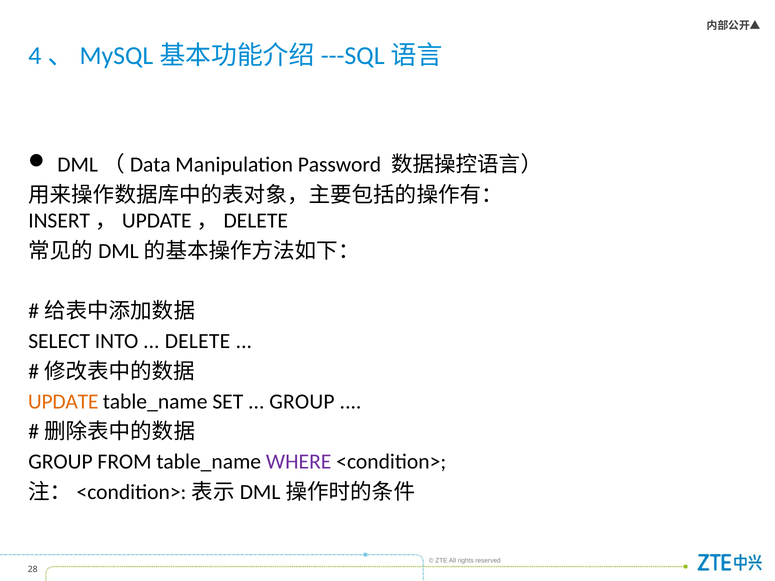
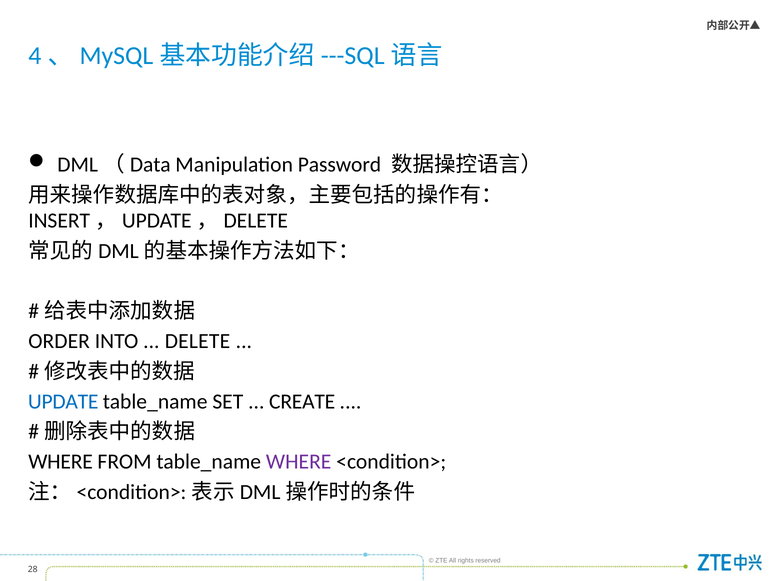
SELECT: SELECT -> ORDER
UPDATE colour: orange -> blue
GROUP at (302, 402): GROUP -> CREATE
GROUP at (60, 462): GROUP -> WHERE
